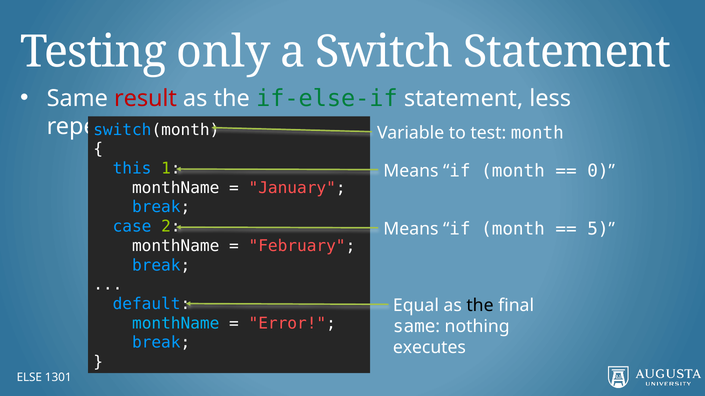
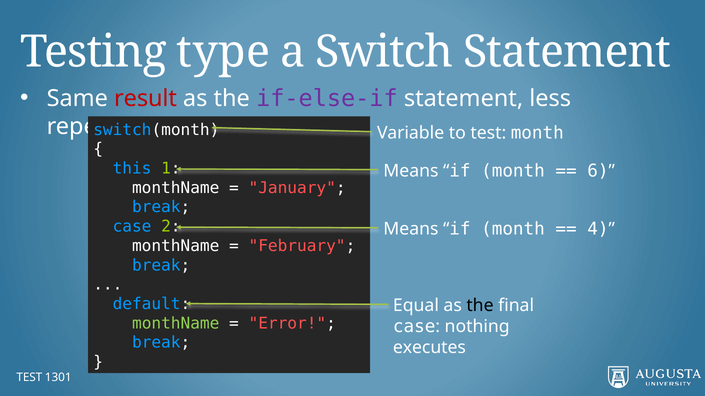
only: only -> type
if-else-if colour: green -> purple
0: 0 -> 6
5: 5 -> 4
monthName at (176, 324) colour: light blue -> light green
same at (414, 327): same -> case
ELSE at (29, 378): ELSE -> TEST
